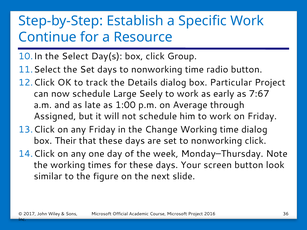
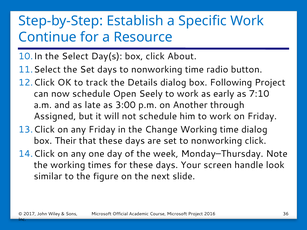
Group: Group -> About
Particular: Particular -> Following
Large: Large -> Open
7:67: 7:67 -> 7:10
1:00: 1:00 -> 3:00
Average: Average -> Another
screen button: button -> handle
